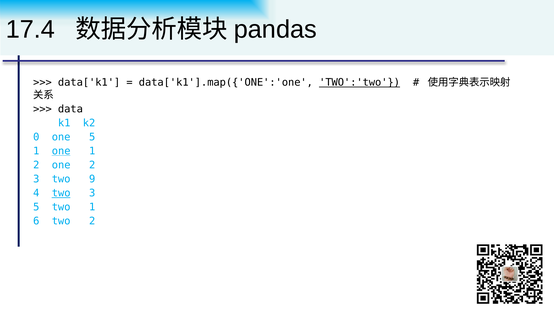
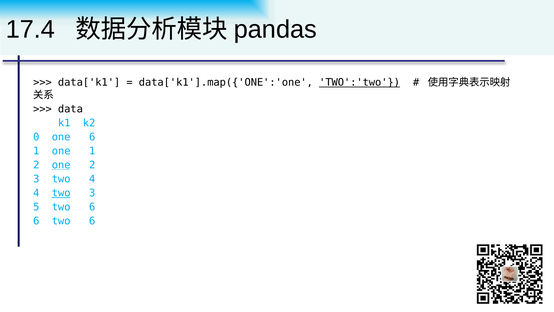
one 5: 5 -> 6
one at (61, 151) underline: present -> none
one at (61, 165) underline: none -> present
two 9: 9 -> 4
5 two 1: 1 -> 6
6 two 2: 2 -> 6
